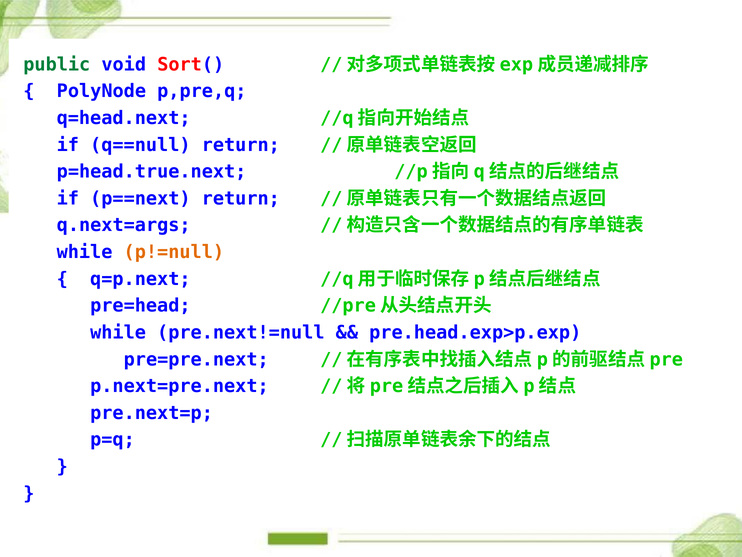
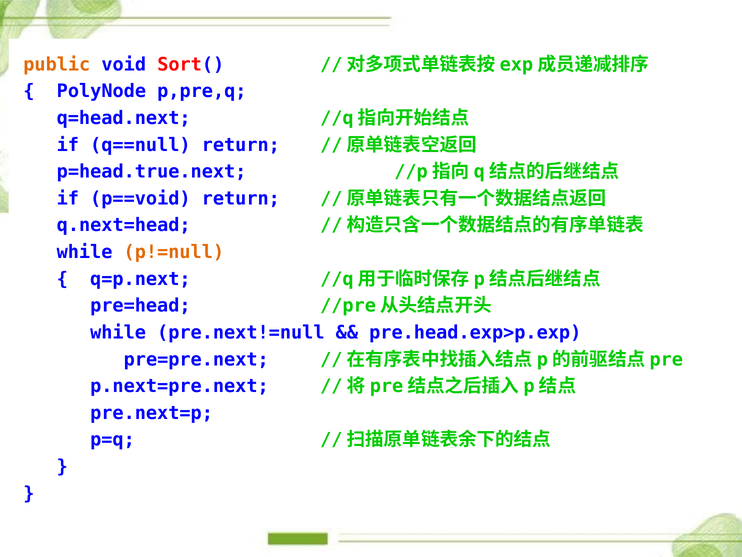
public colour: green -> orange
p==next: p==next -> p==void
q.next=args: q.next=args -> q.next=head
